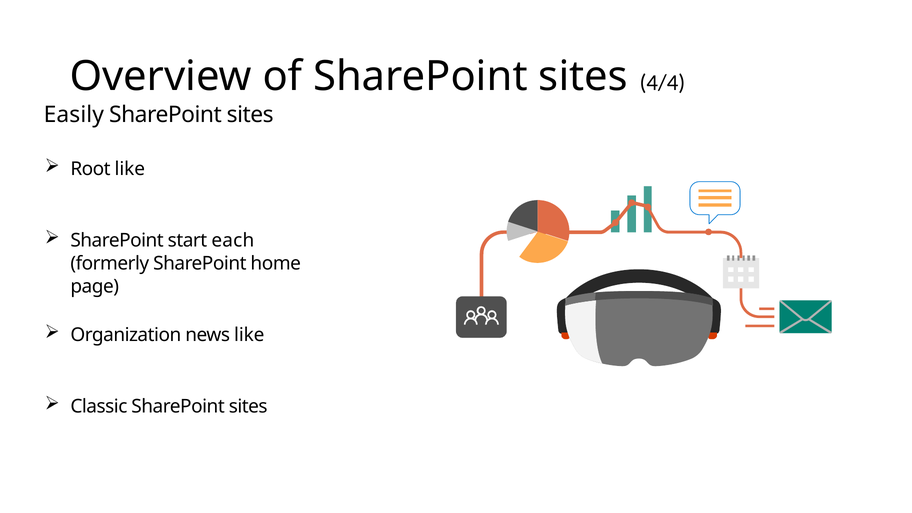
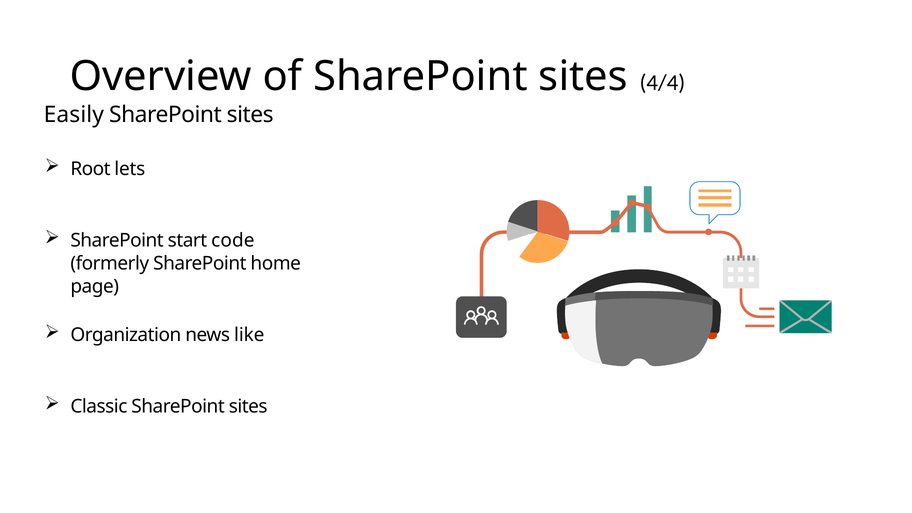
Root like: like -> lets
each: each -> code
